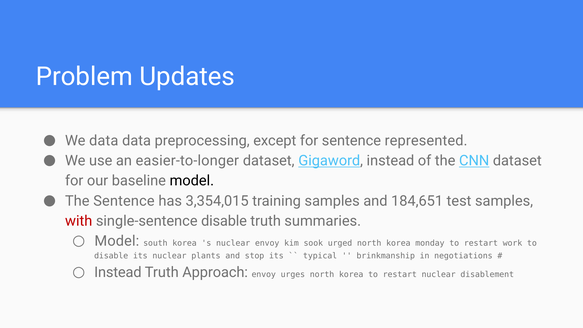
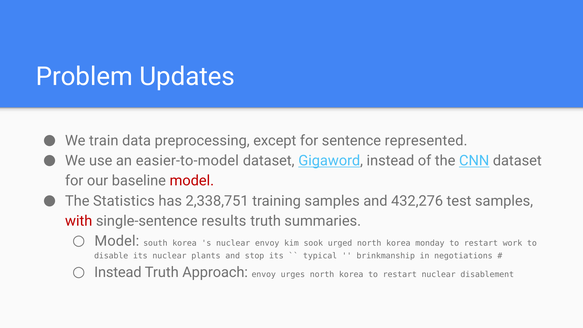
We data: data -> train
easier-to-longer: easier-to-longer -> easier-to-model
model at (192, 181) colour: black -> red
The Sentence: Sentence -> Statistics
3,354,015: 3,354,015 -> 2,338,751
184,651: 184,651 -> 432,276
single-sentence disable: disable -> results
